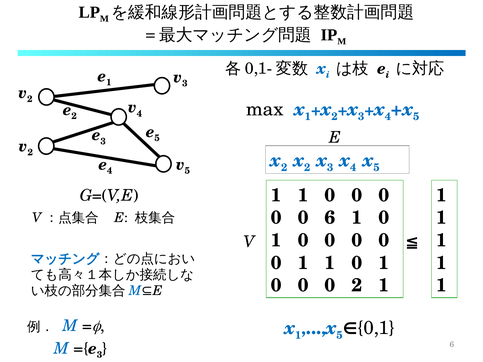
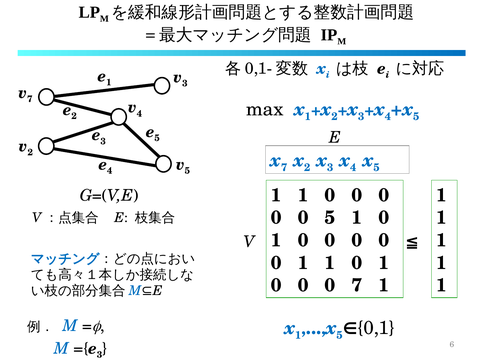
2 at (30, 99): 2 -> 7
2 at (284, 168): 2 -> 7
0 6: 6 -> 5
0 2: 2 -> 7
